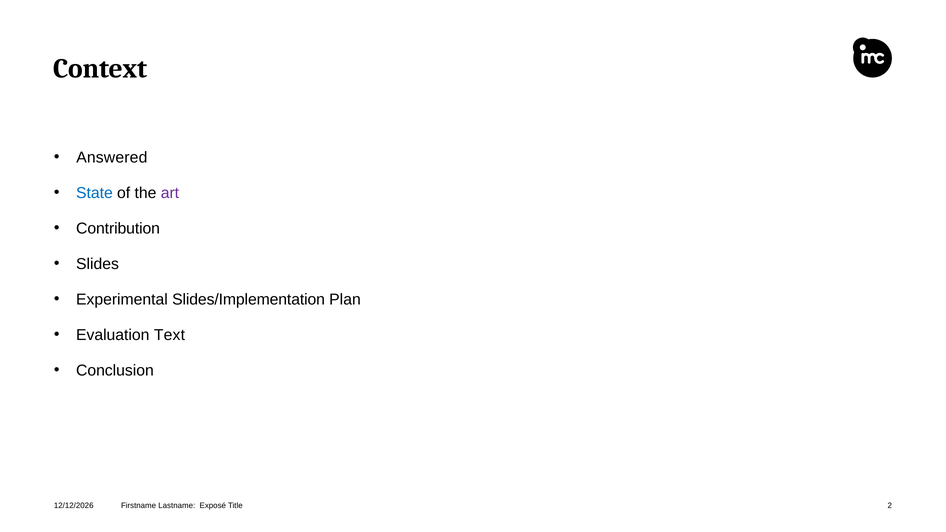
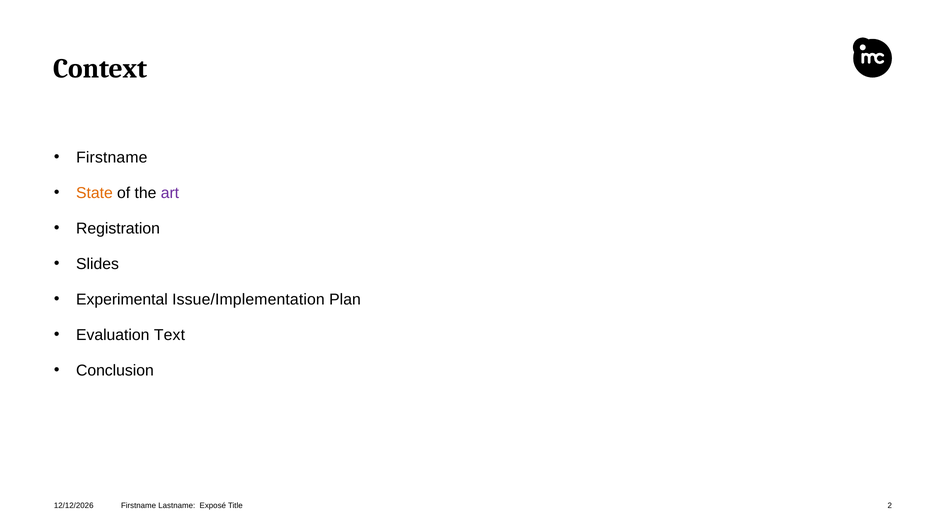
Answered at (112, 157): Answered -> Firstname
State colour: blue -> orange
Contribution: Contribution -> Registration
Slides/Implementation: Slides/Implementation -> Issue/Implementation
